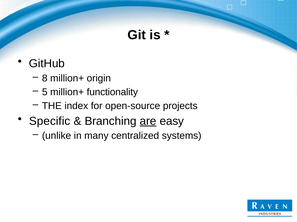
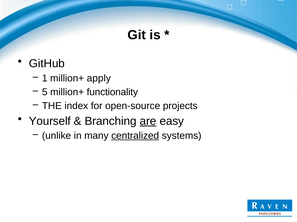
8: 8 -> 1
origin: origin -> apply
Specific: Specific -> Yourself
centralized underline: none -> present
